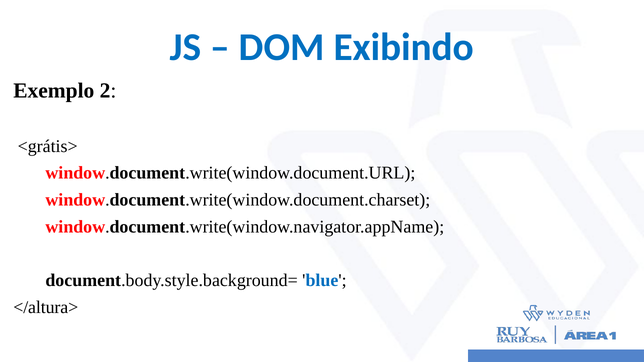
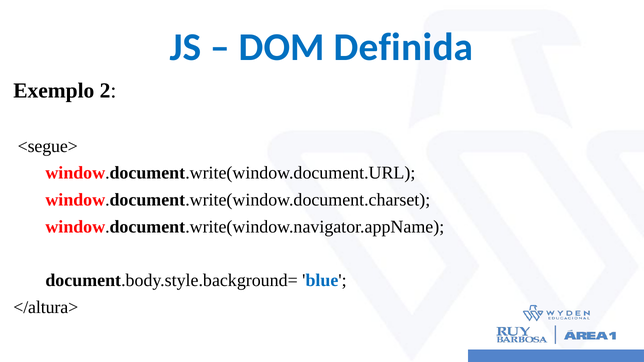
Exibindo: Exibindo -> Definida
<grátis>: <grátis> -> <segue>
